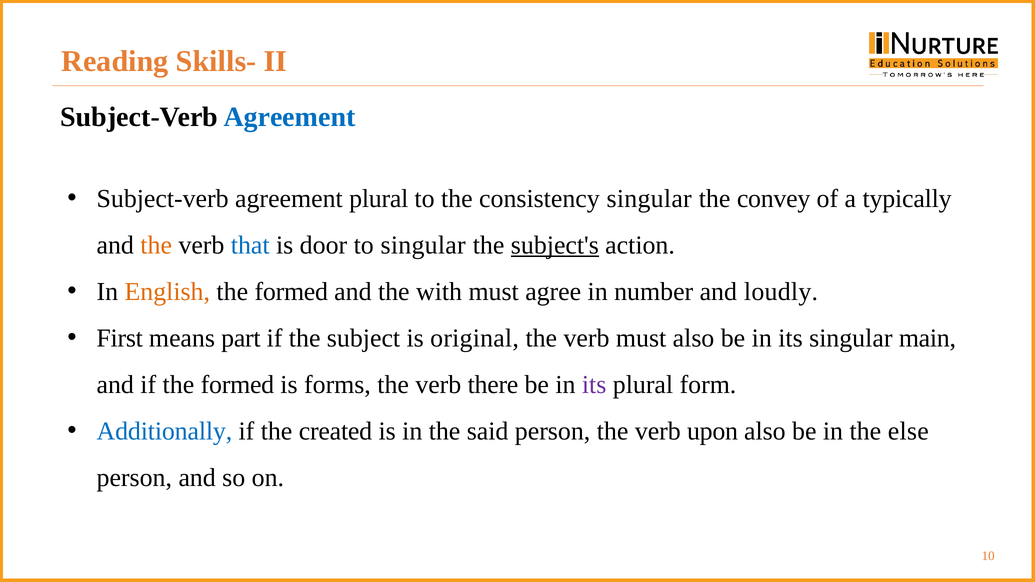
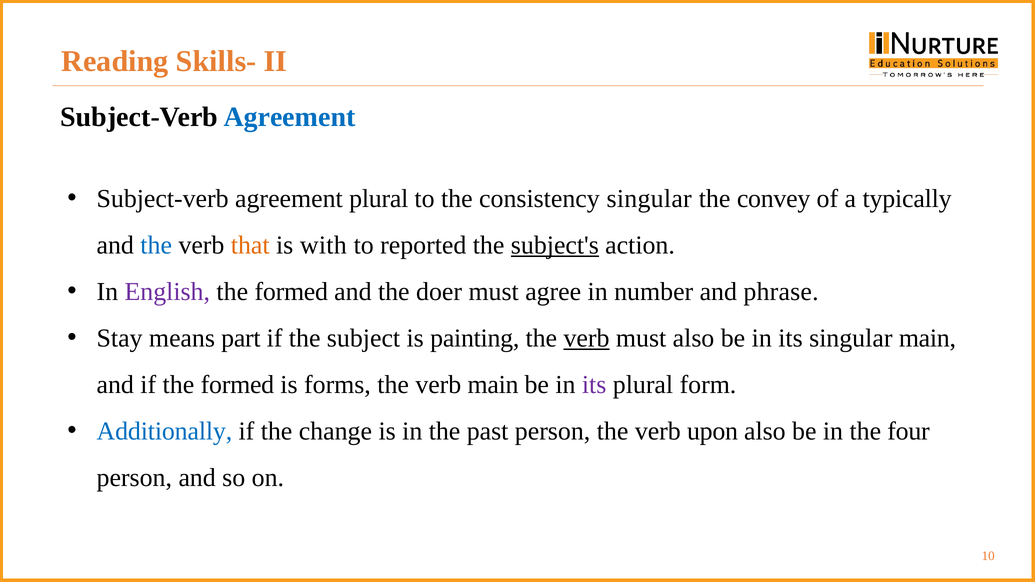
the at (156, 245) colour: orange -> blue
that colour: blue -> orange
door: door -> with
to singular: singular -> reported
English colour: orange -> purple
with: with -> doer
loudly: loudly -> phrase
First: First -> Stay
original: original -> painting
verb at (586, 338) underline: none -> present
verb there: there -> main
created: created -> change
said: said -> past
else: else -> four
